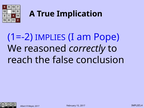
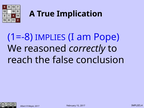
1=-2: 1=-2 -> 1=-8
